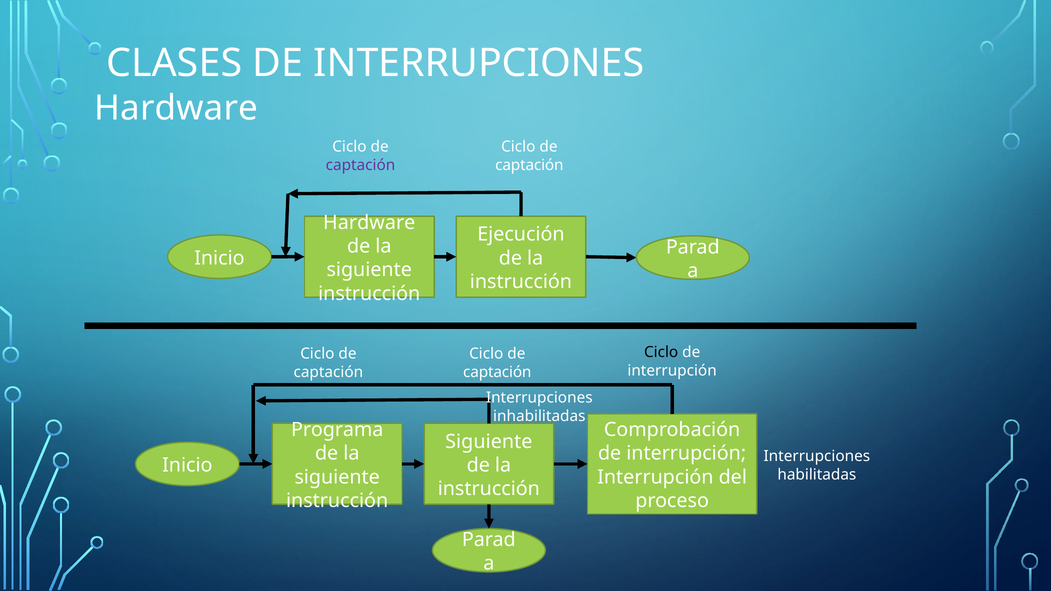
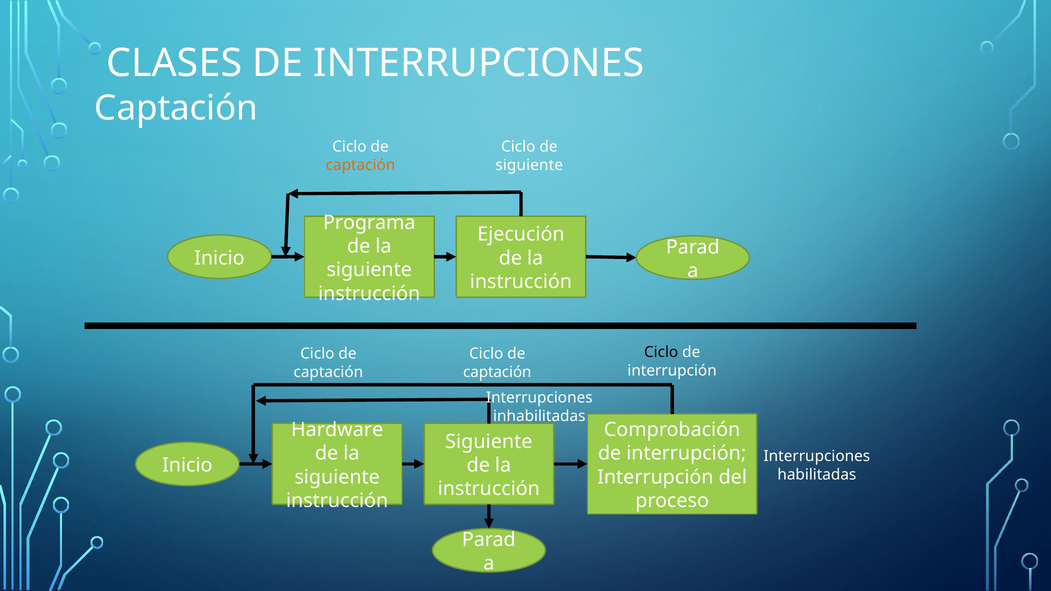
Hardware at (176, 108): Hardware -> Captación
captación at (360, 165) colour: purple -> orange
captación at (529, 165): captación -> siguiente
Hardware at (369, 223): Hardware -> Programa
Programa: Programa -> Hardware
